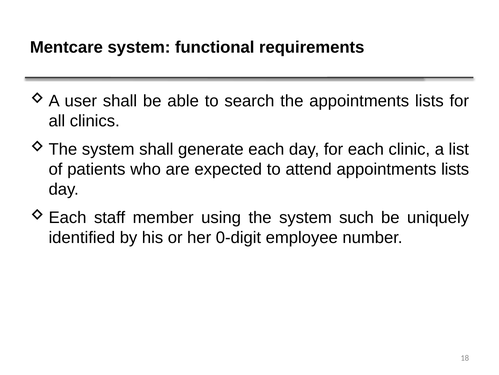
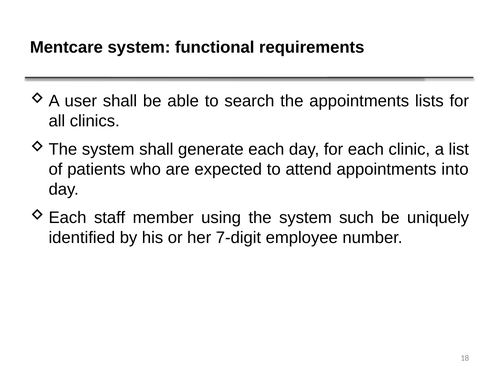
attend appointments lists: lists -> into
0-digit: 0-digit -> 7-digit
